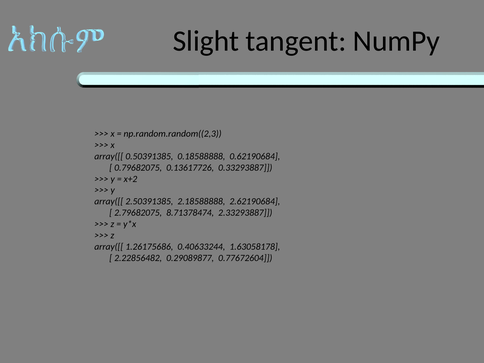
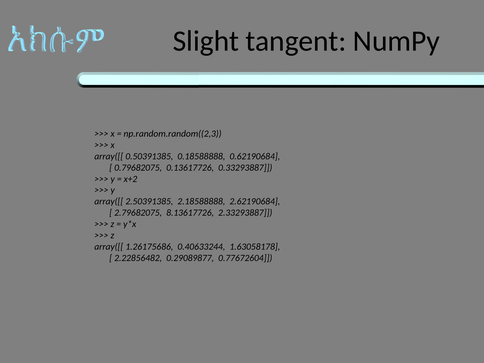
8.71378474: 8.71378474 -> 8.13617726
